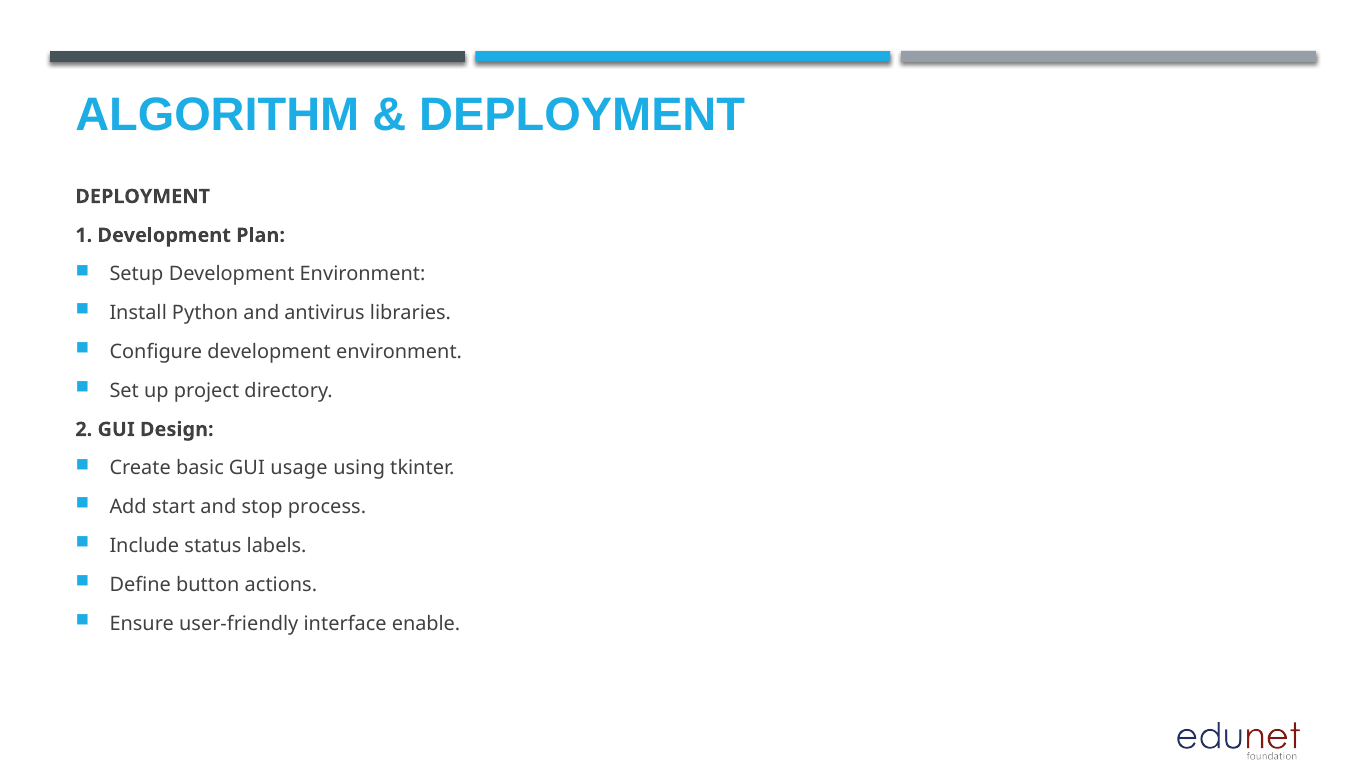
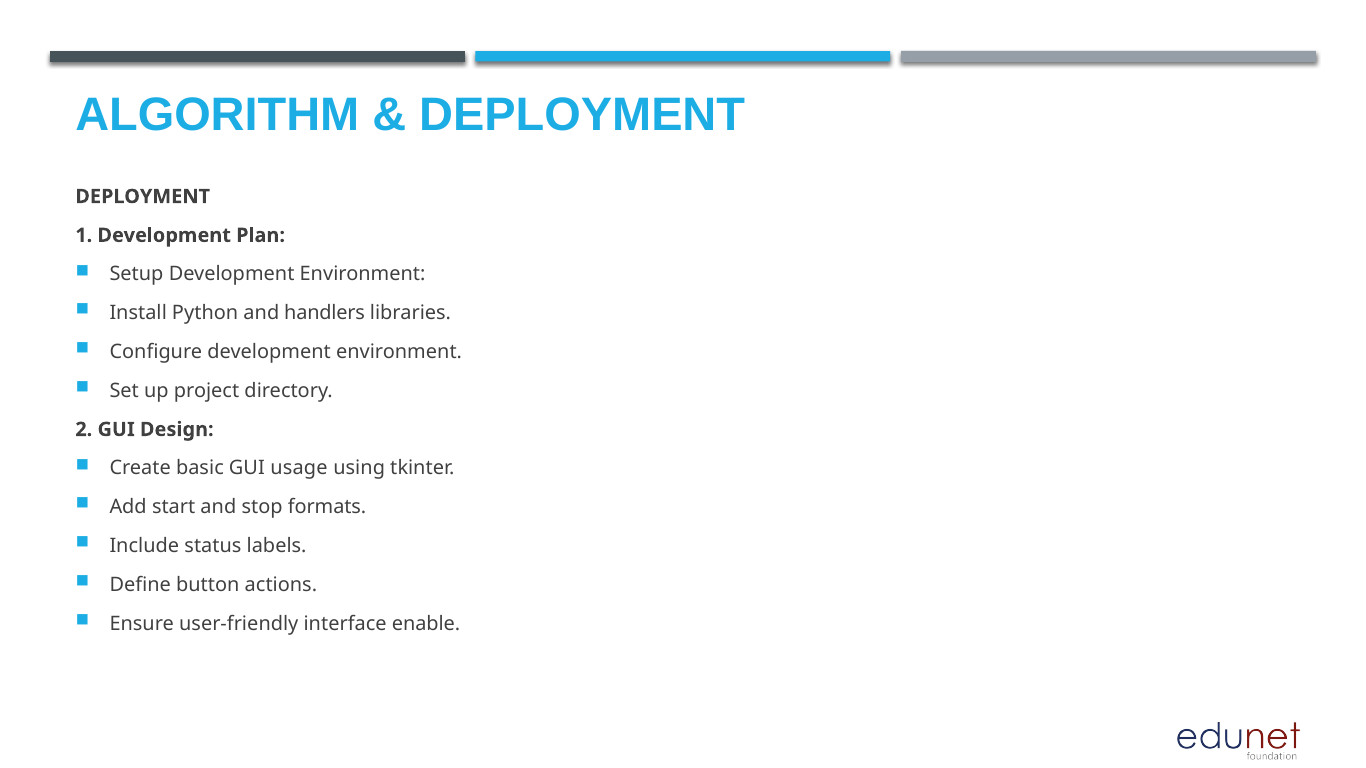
antivirus: antivirus -> handlers
process: process -> formats
